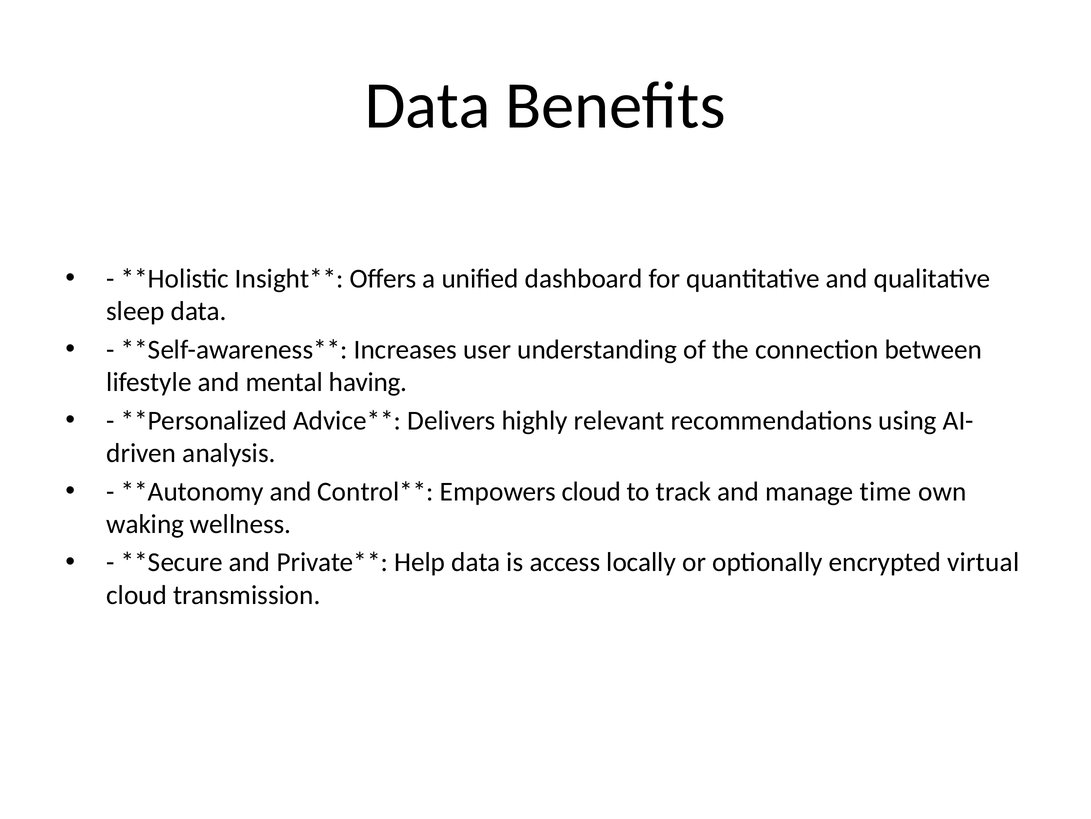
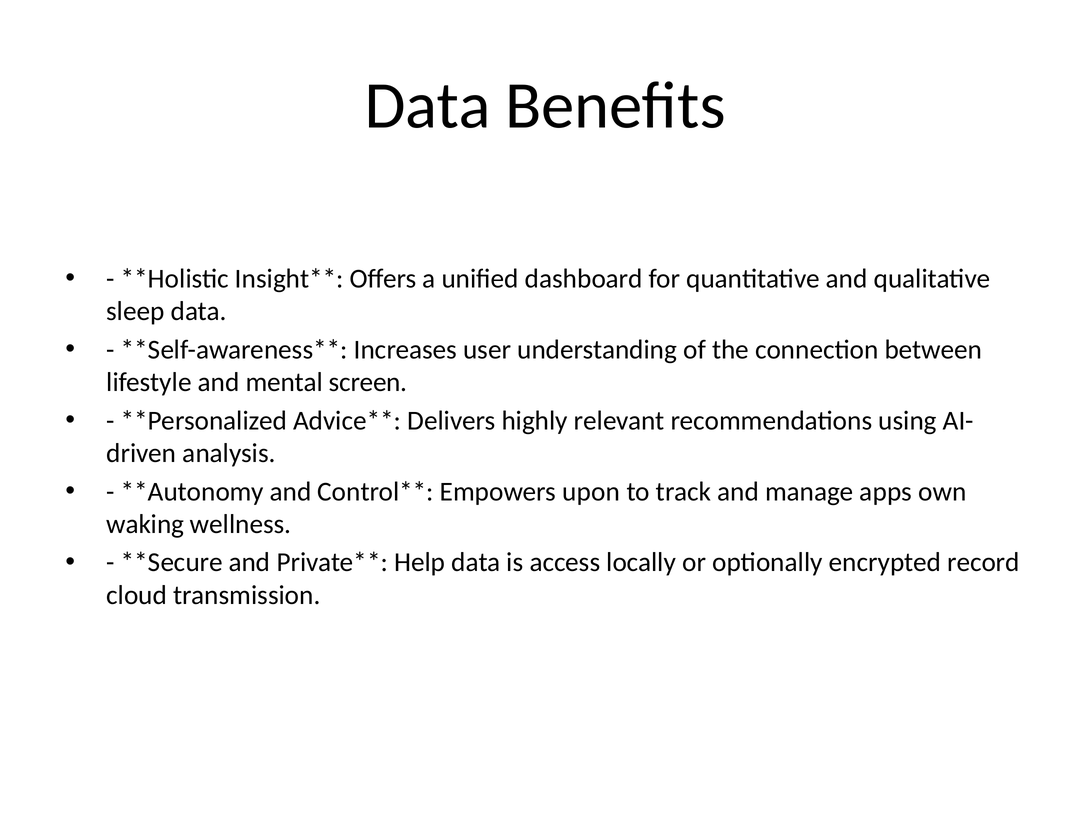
having: having -> screen
Empowers cloud: cloud -> upon
time: time -> apps
virtual: virtual -> record
